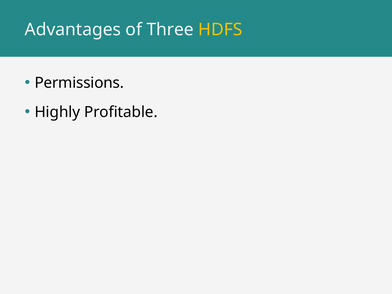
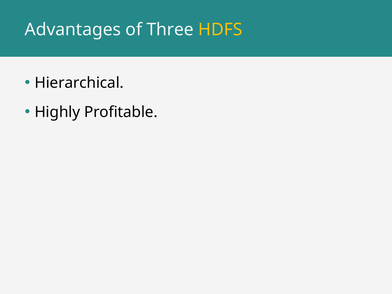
Permissions: Permissions -> Hierarchical
